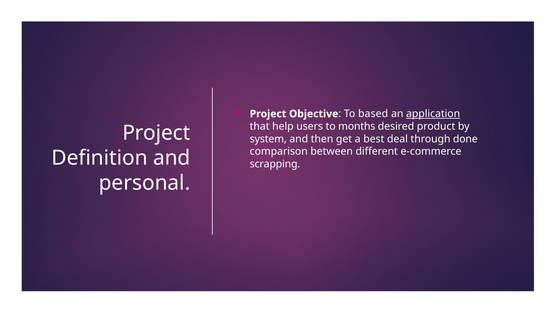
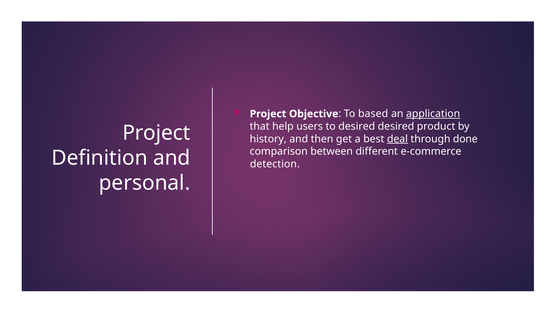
to months: months -> desired
system: system -> history
deal underline: none -> present
scrapping: scrapping -> detection
